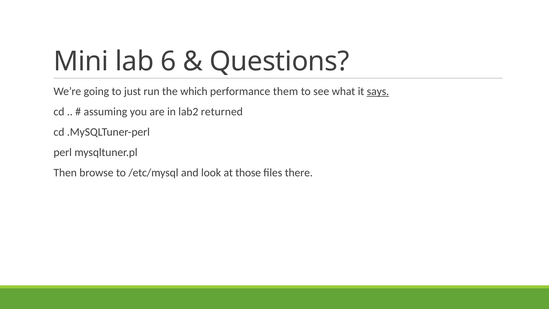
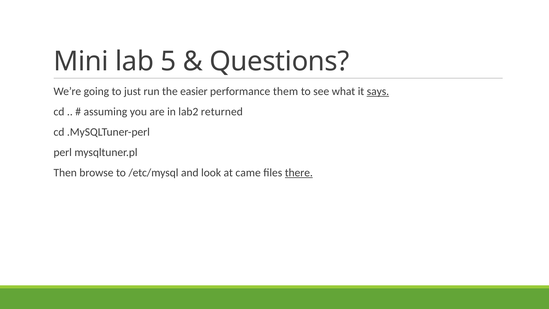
6: 6 -> 5
which: which -> easier
those: those -> came
there underline: none -> present
